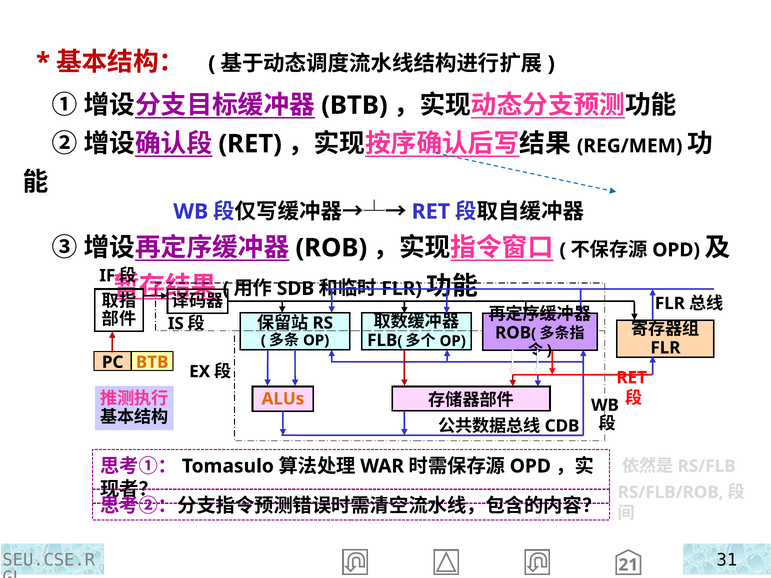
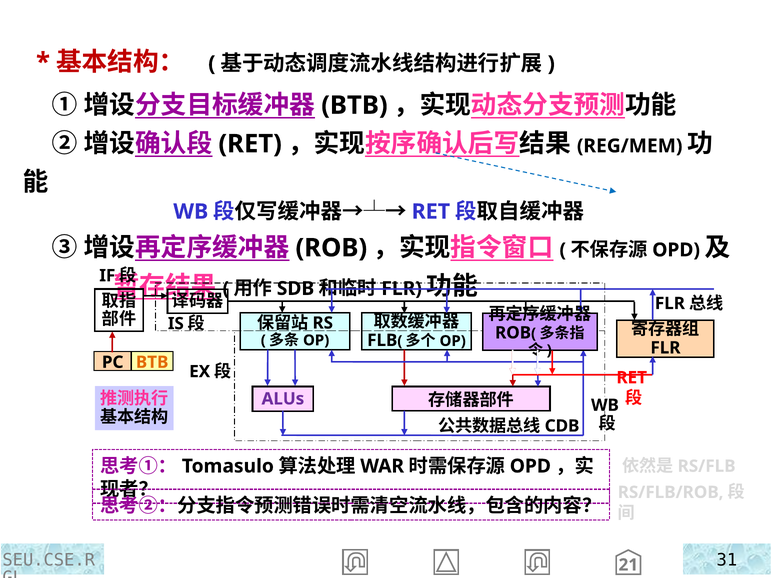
ALUs colour: orange -> purple
